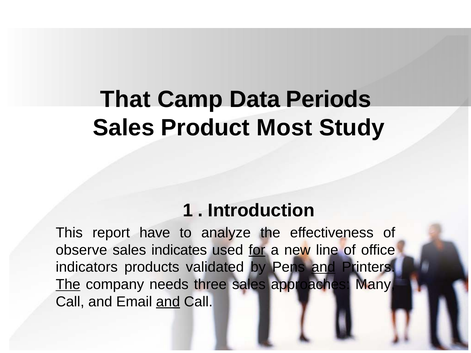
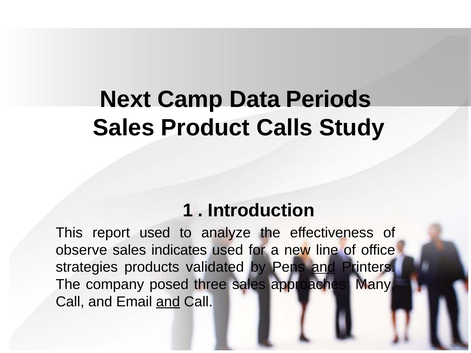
That: That -> Next
Most: Most -> Calls
report have: have -> used
for underline: present -> none
indicators: indicators -> strategies
The at (68, 285) underline: present -> none
needs: needs -> posed
